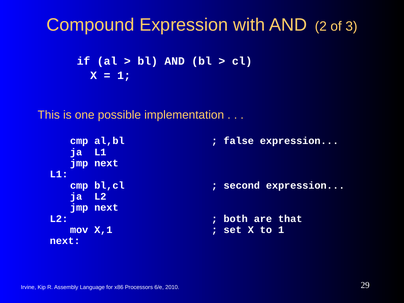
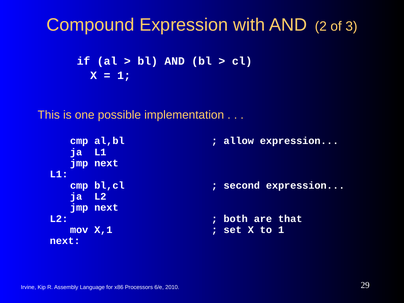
false: false -> allow
